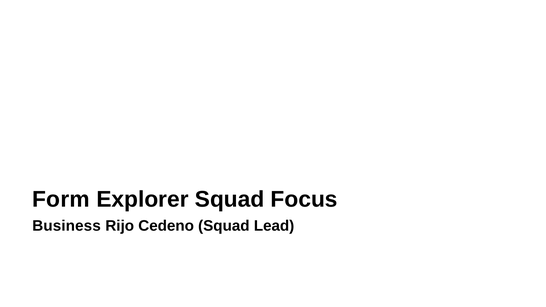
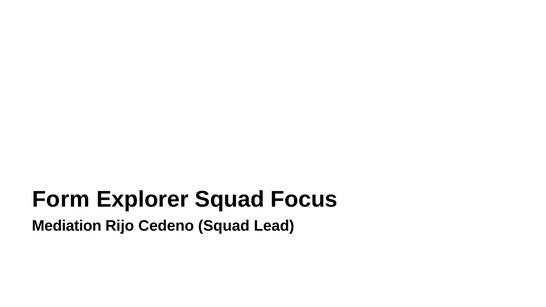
Business: Business -> Mediation
